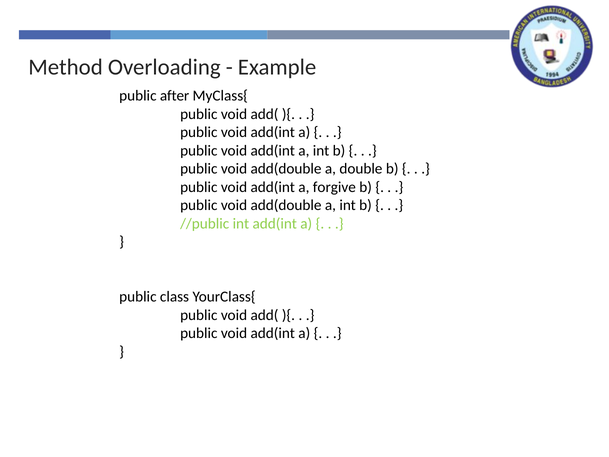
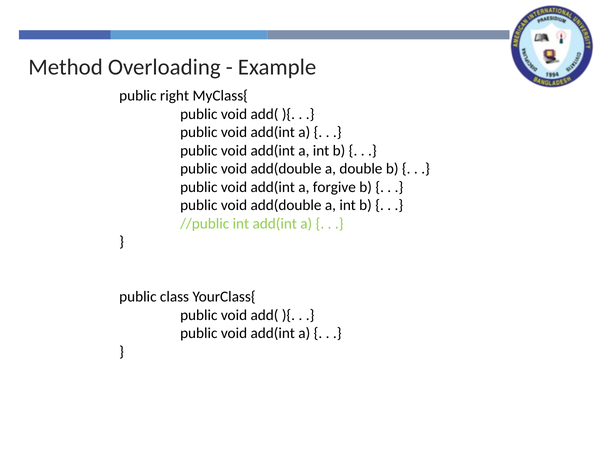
after: after -> right
